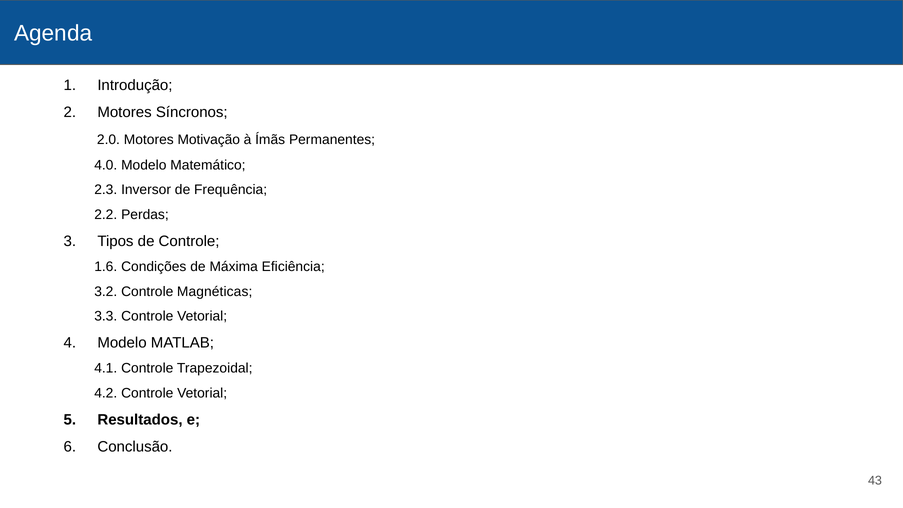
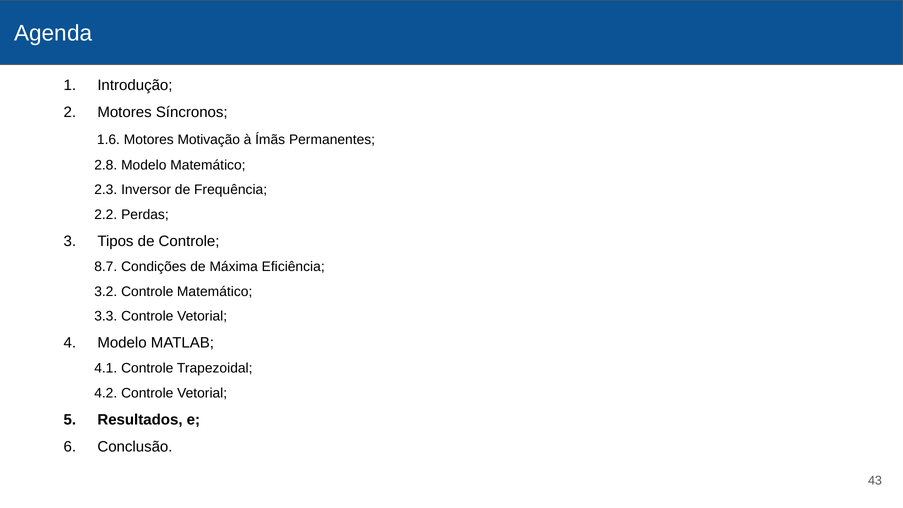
2.0: 2.0 -> 1.6
4.0: 4.0 -> 2.8
1.6: 1.6 -> 8.7
Controle Magnéticas: Magnéticas -> Matemático
